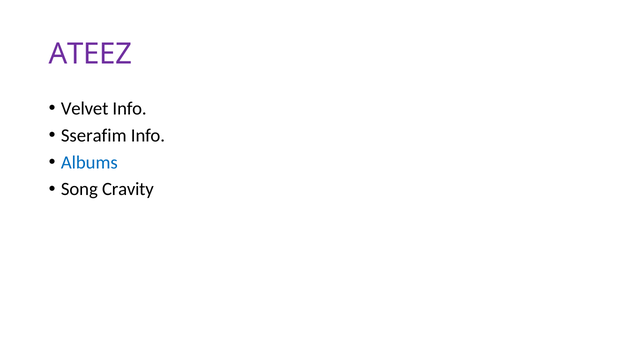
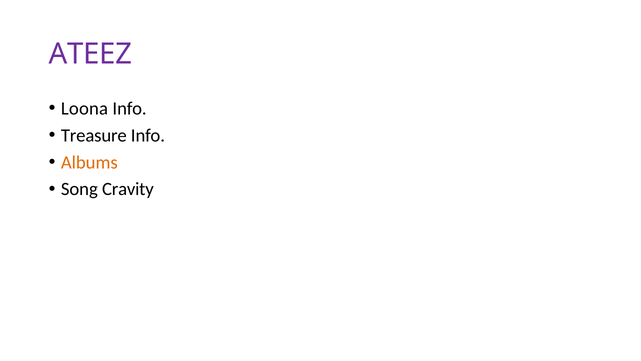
Velvet: Velvet -> Loona
Sserafim: Sserafim -> Treasure
Albums colour: blue -> orange
